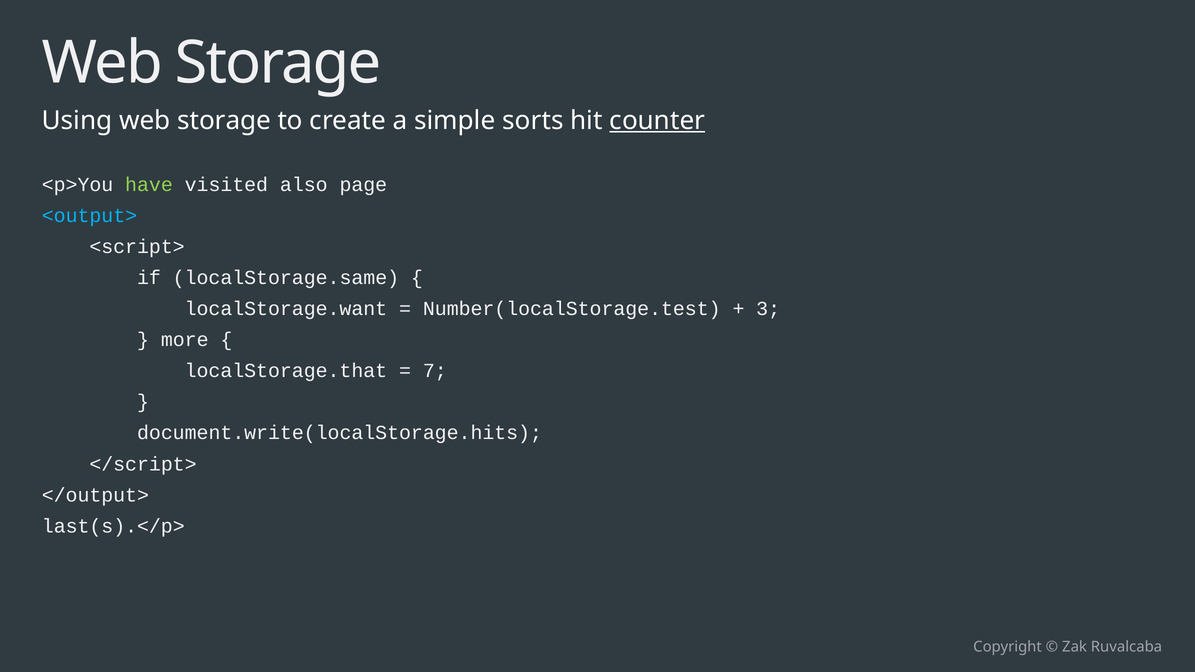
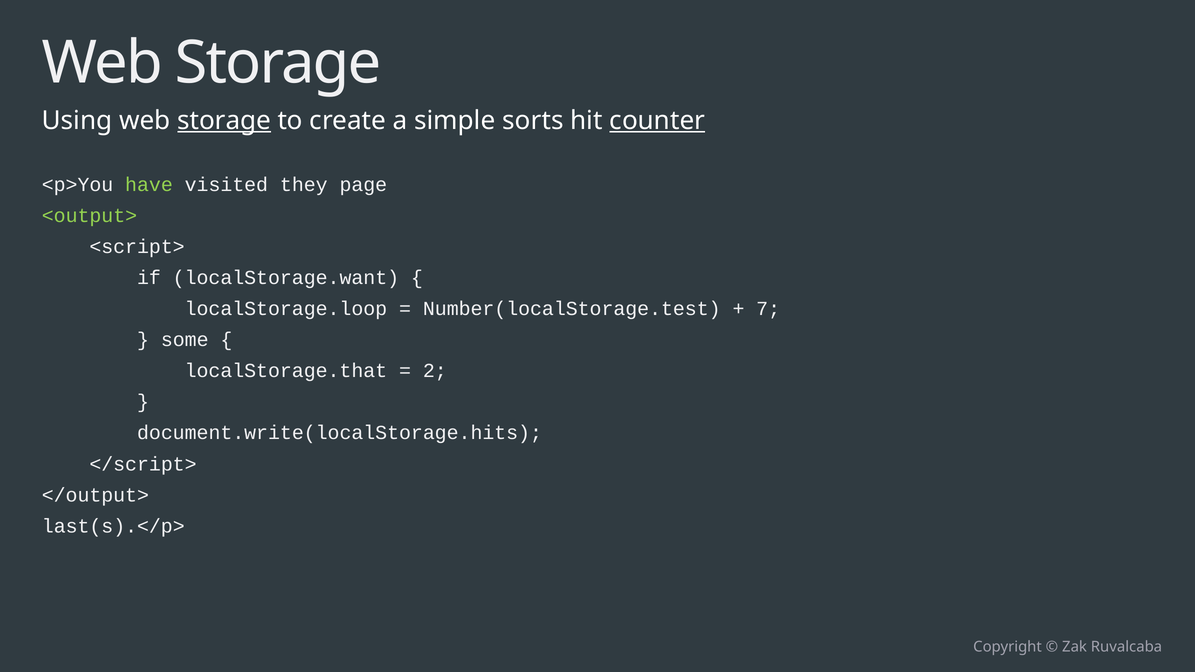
storage at (224, 120) underline: none -> present
also: also -> they
<output> colour: light blue -> light green
localStorage.same: localStorage.same -> localStorage.want
localStorage.want: localStorage.want -> localStorage.loop
3: 3 -> 7
more: more -> some
7: 7 -> 2
